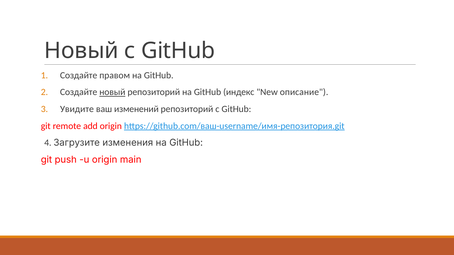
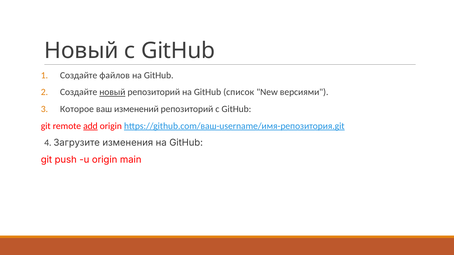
правом: правом -> файлов
индекс: индекс -> список
описание: описание -> версиями
Увидите: Увидите -> Которое
add underline: none -> present
